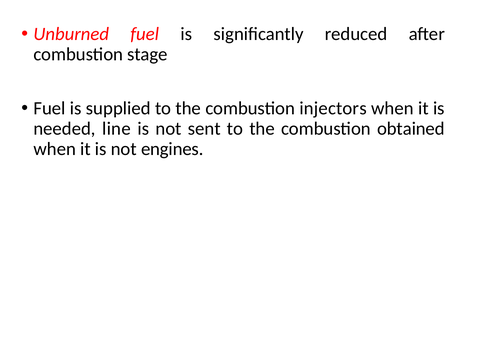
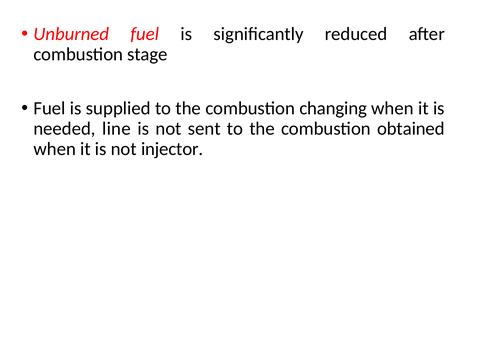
injectors: injectors -> changing
engines: engines -> injector
